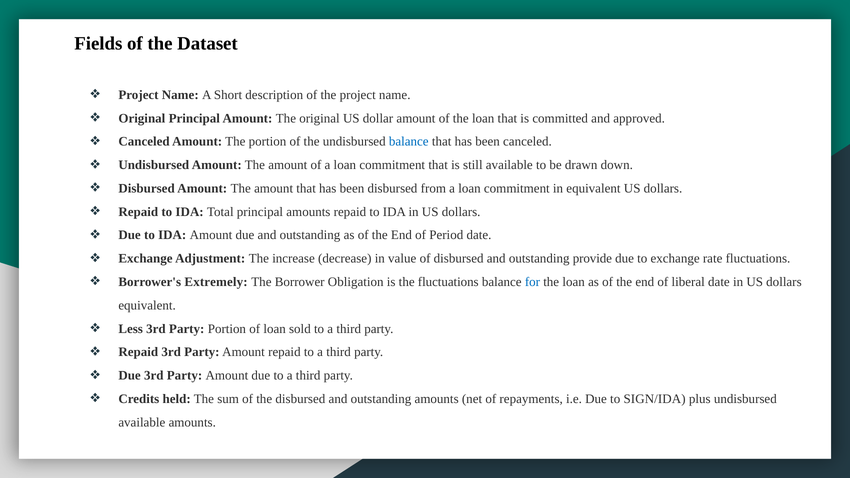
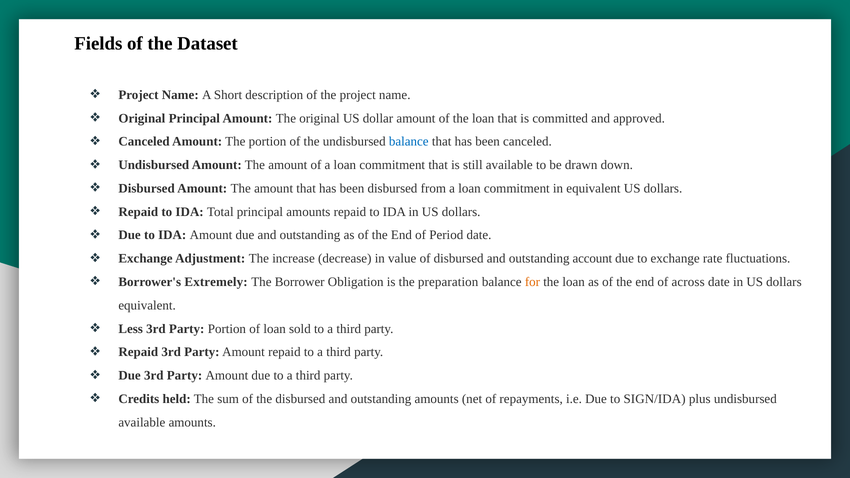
provide: provide -> account
the fluctuations: fluctuations -> preparation
for colour: blue -> orange
liberal: liberal -> across
